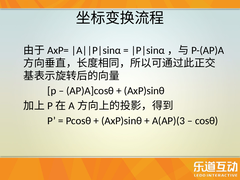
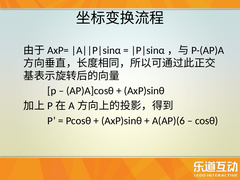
A(AP)(3: A(AP)(3 -> A(AP)(6
